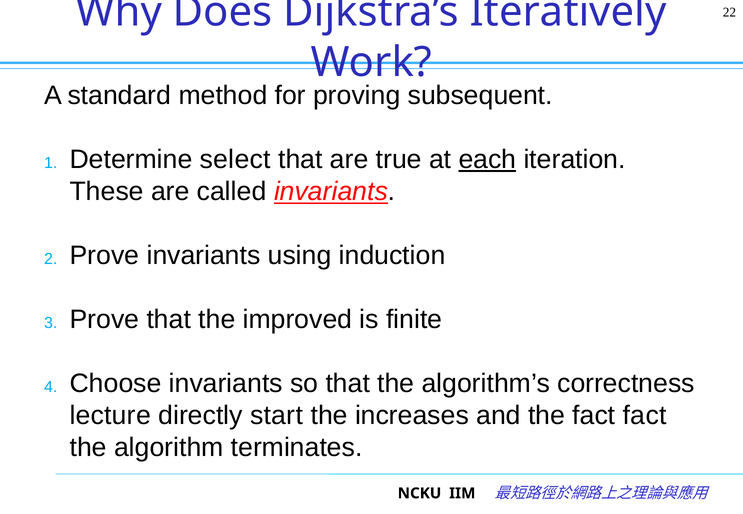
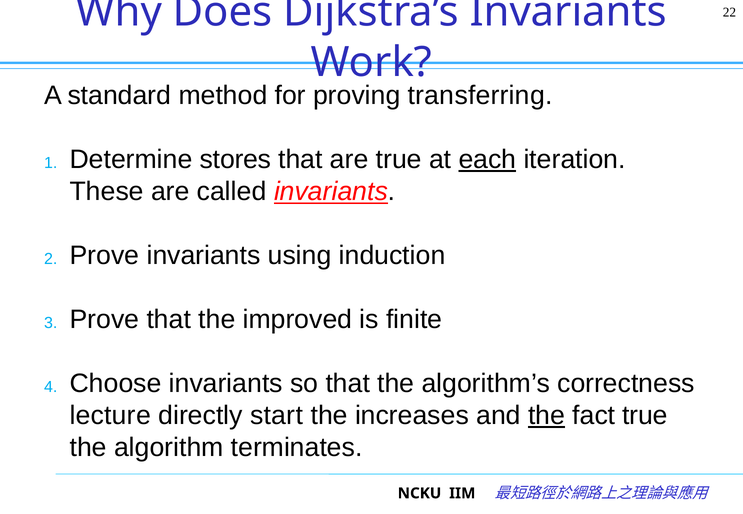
Dijkstra’s Iteratively: Iteratively -> Invariants
subsequent: subsequent -> transferring
select: select -> stores
the at (547, 416) underline: none -> present
fact fact: fact -> true
